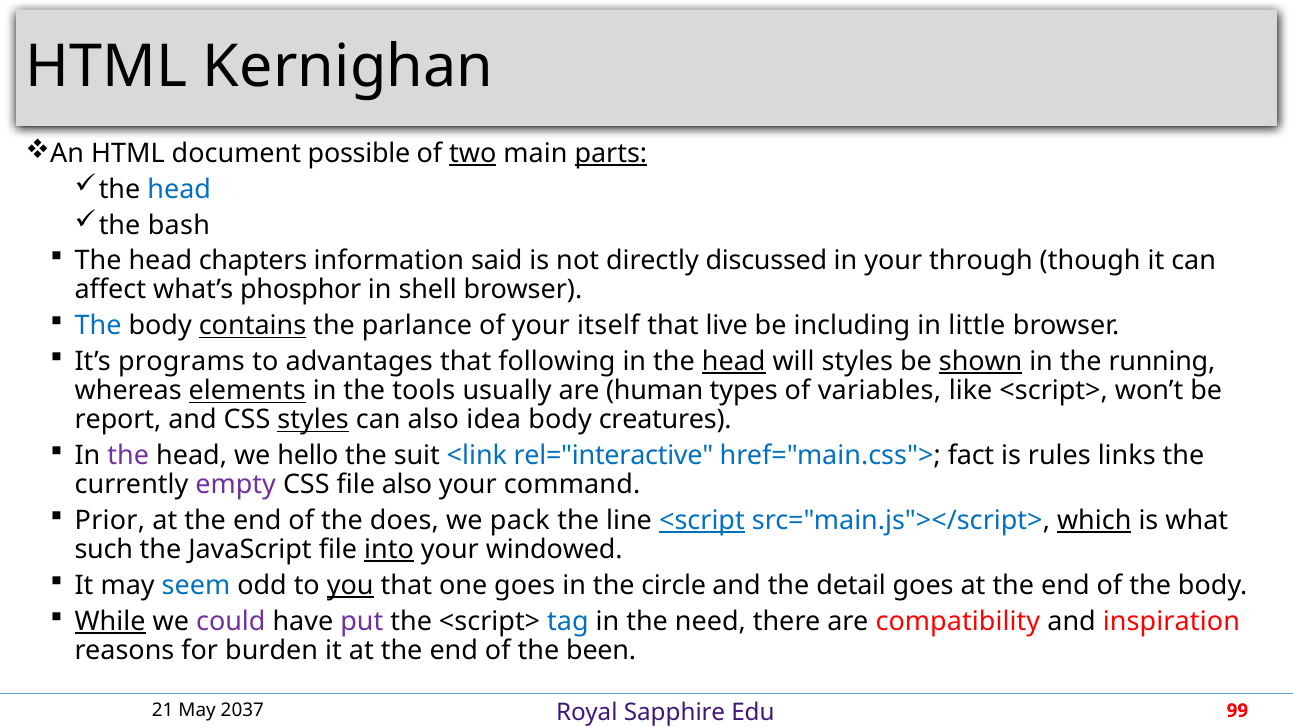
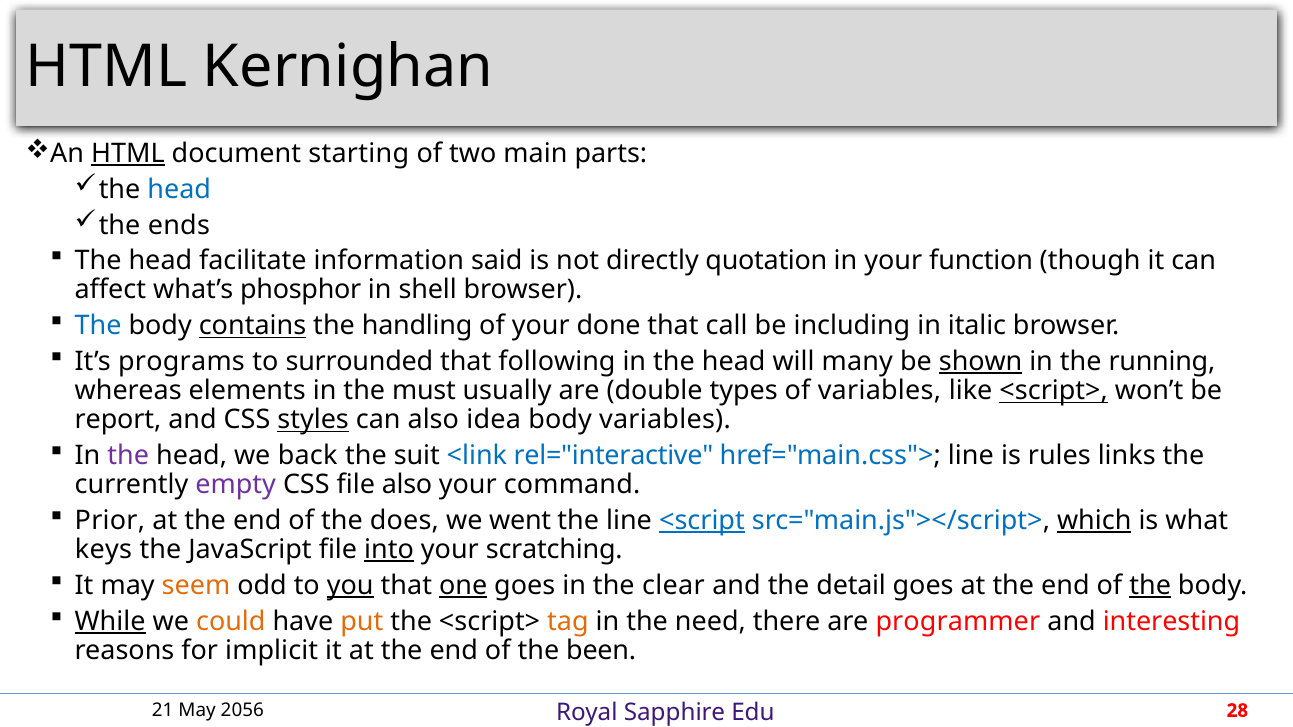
HTML at (128, 154) underline: none -> present
possible: possible -> starting
two underline: present -> none
parts underline: present -> none
bash: bash -> ends
chapters: chapters -> facilitate
discussed: discussed -> quotation
through: through -> function
parlance: parlance -> handling
itself: itself -> done
live: live -> call
little: little -> italic
advantages: advantages -> surrounded
head at (734, 362) underline: present -> none
will styles: styles -> many
elements underline: present -> none
tools: tools -> must
human: human -> double
<script> at (1054, 391) underline: none -> present
body creatures: creatures -> variables
hello: hello -> back
href="main.css"> fact: fact -> line
pack: pack -> went
such: such -> keys
windowed: windowed -> scratching
seem colour: blue -> orange
one underline: none -> present
circle: circle -> clear
the at (1150, 586) underline: none -> present
could colour: purple -> orange
put colour: purple -> orange
tag colour: blue -> orange
compatibility: compatibility -> programmer
inspiration: inspiration -> interesting
burden: burden -> implicit
2037: 2037 -> 2056
99: 99 -> 28
